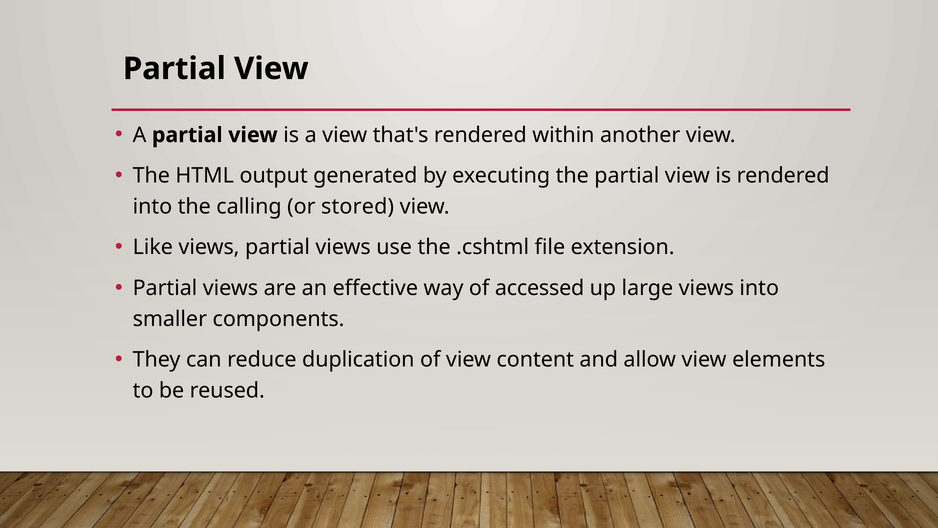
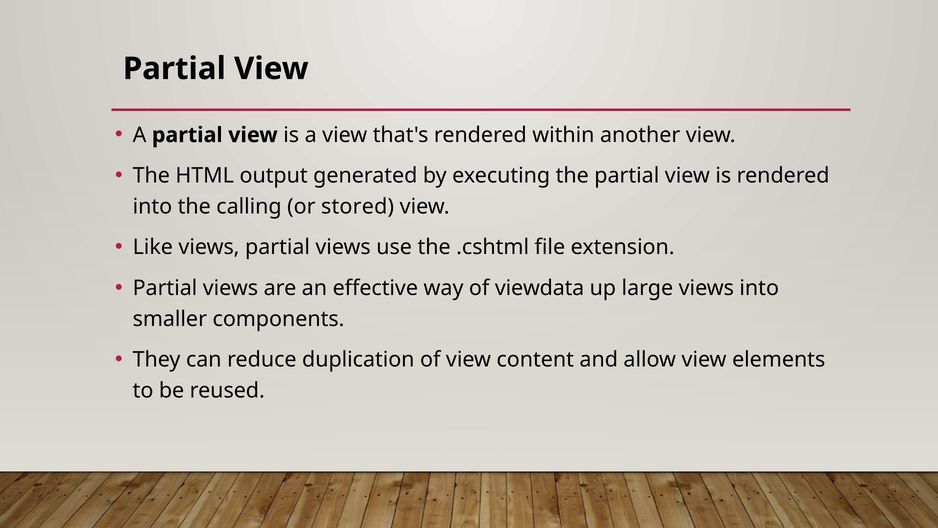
accessed: accessed -> viewdata
